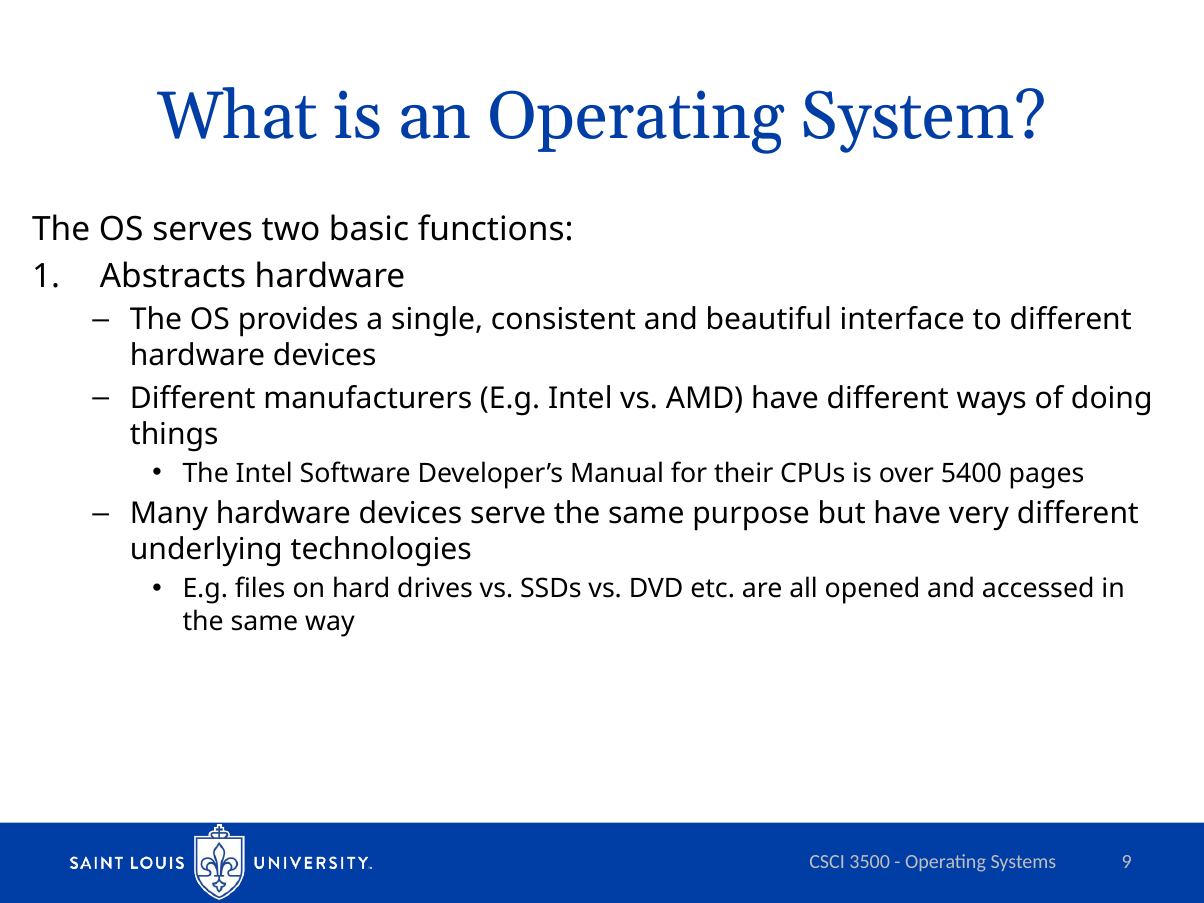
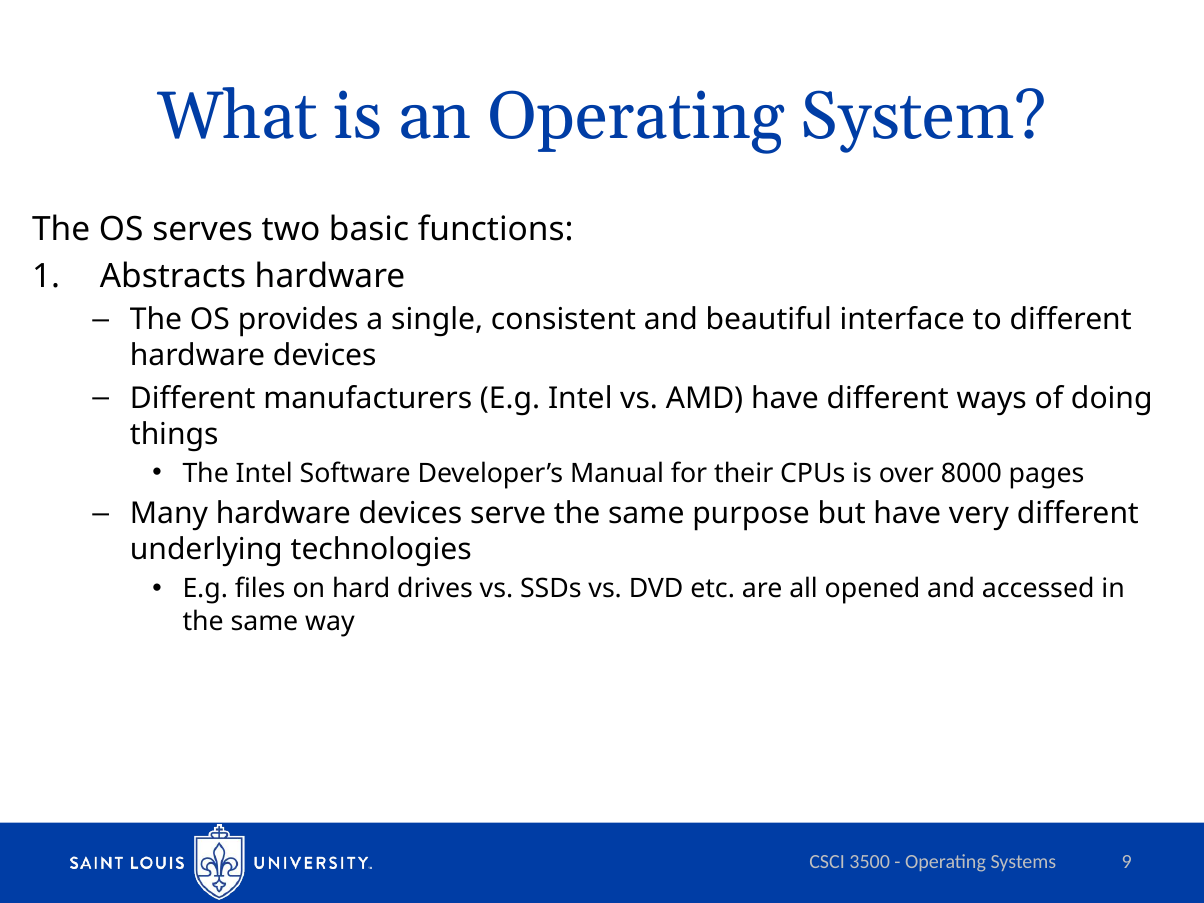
5400: 5400 -> 8000
